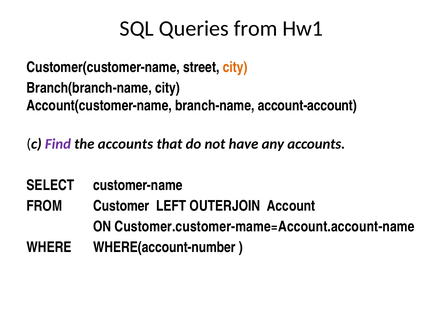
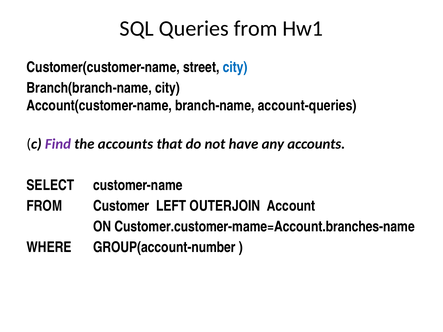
city at (235, 67) colour: orange -> blue
account-account: account-account -> account-queries
Customer.customer-mame=Account.account-name: Customer.customer-mame=Account.account-name -> Customer.customer-mame=Account.branches-name
WHERE(account-number: WHERE(account-number -> GROUP(account-number
